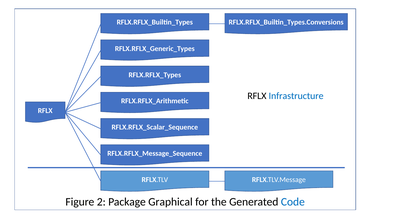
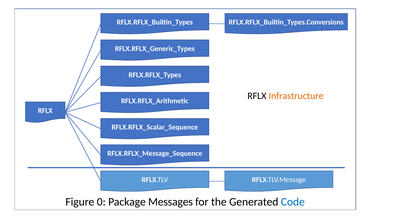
Infrastructure colour: blue -> orange
2: 2 -> 0
Graphical: Graphical -> Messages
